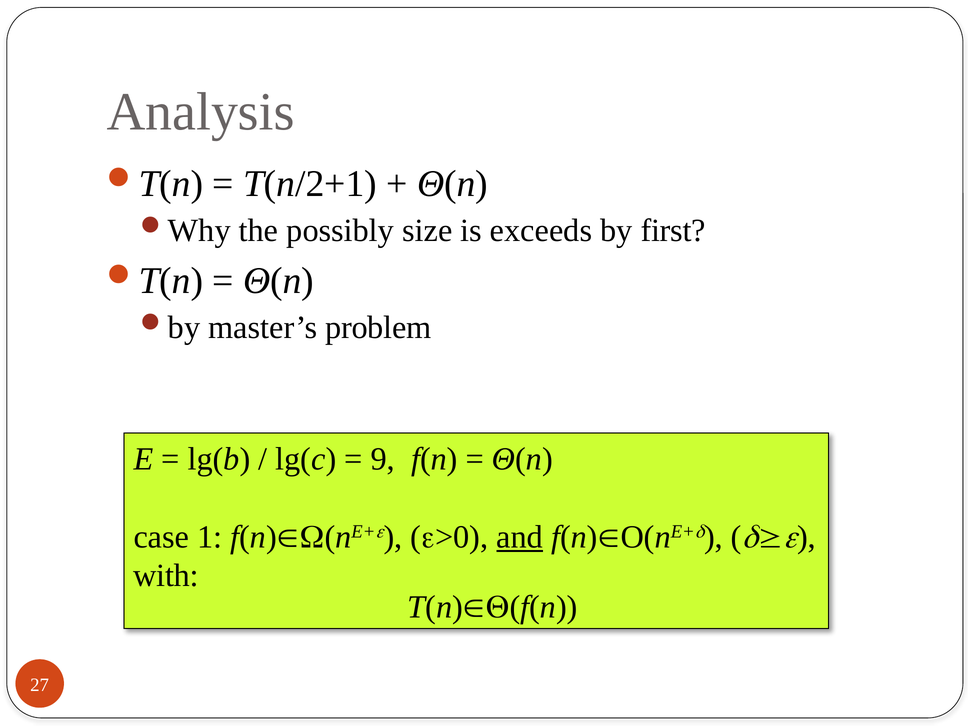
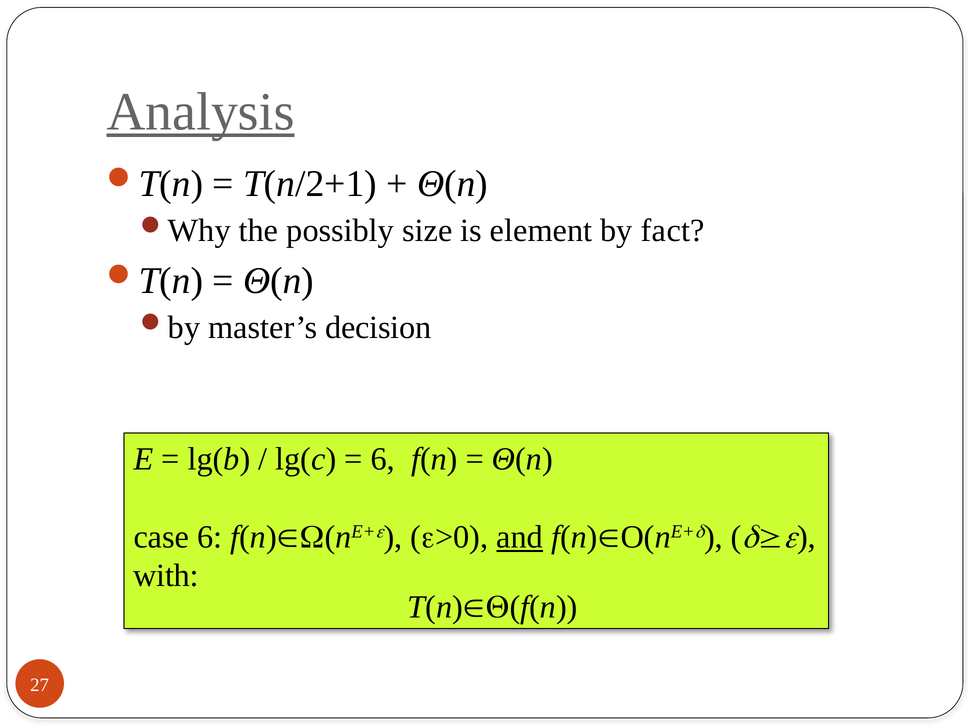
Analysis underline: none -> present
exceeds: exceeds -> element
first: first -> fact
problem: problem -> decision
9 at (383, 459): 9 -> 6
case 1: 1 -> 6
